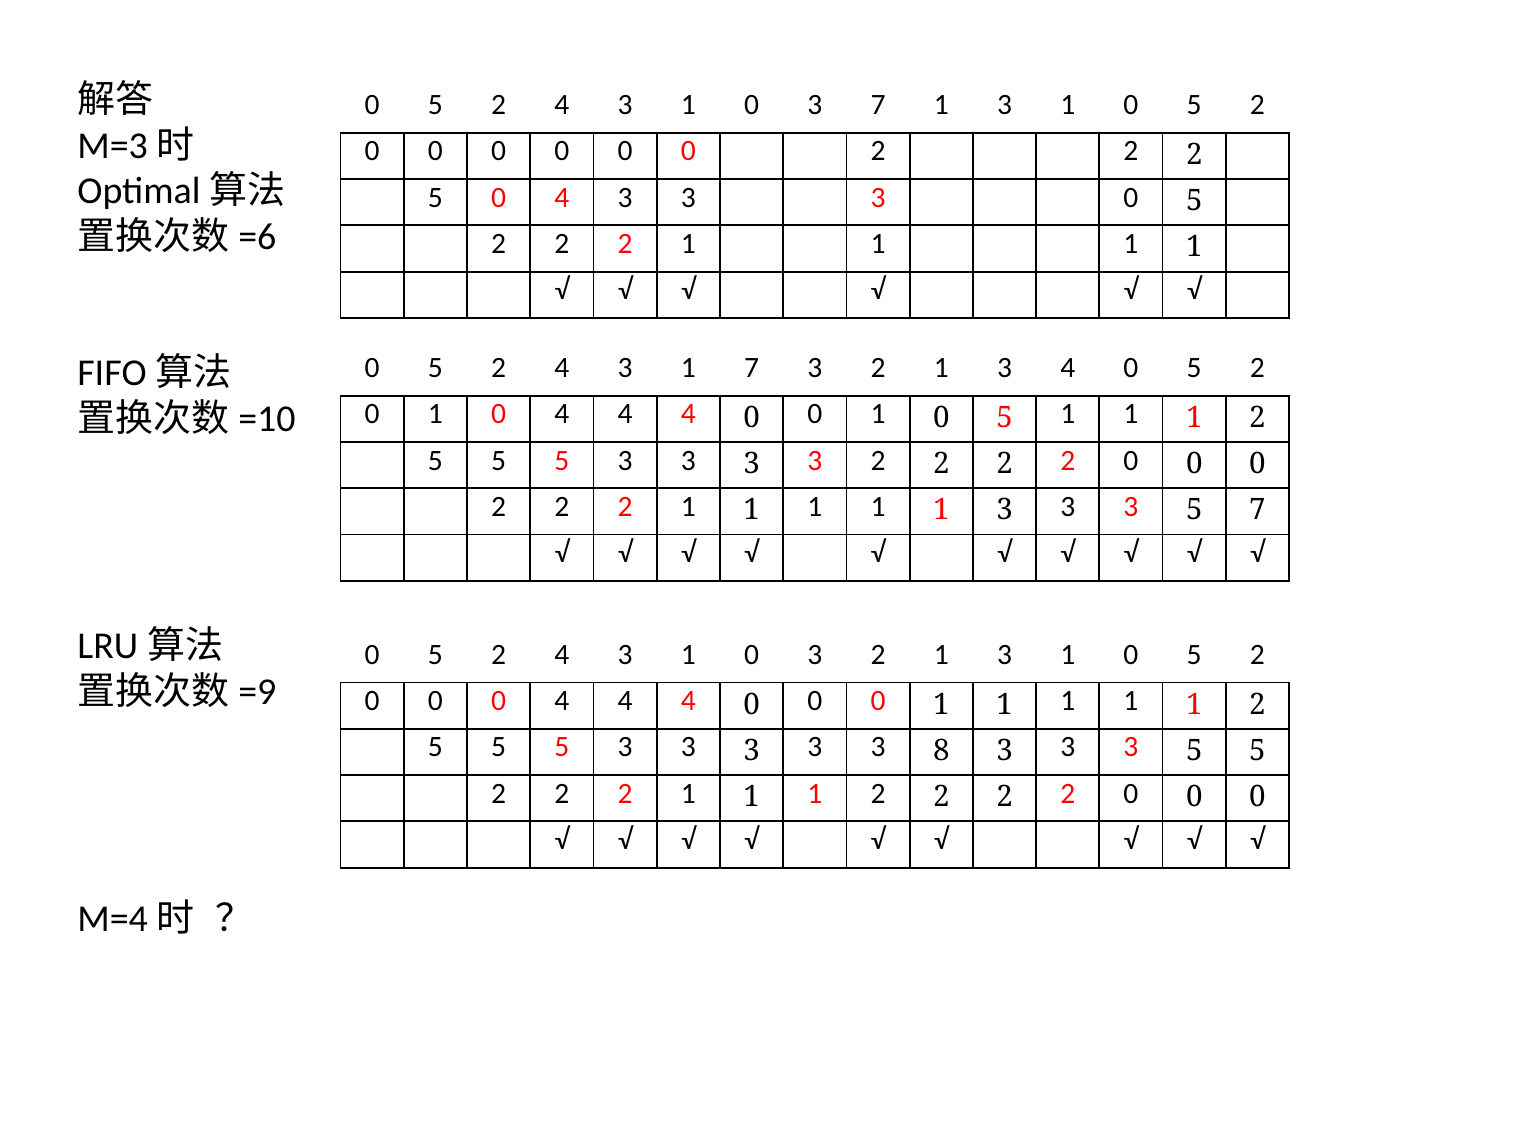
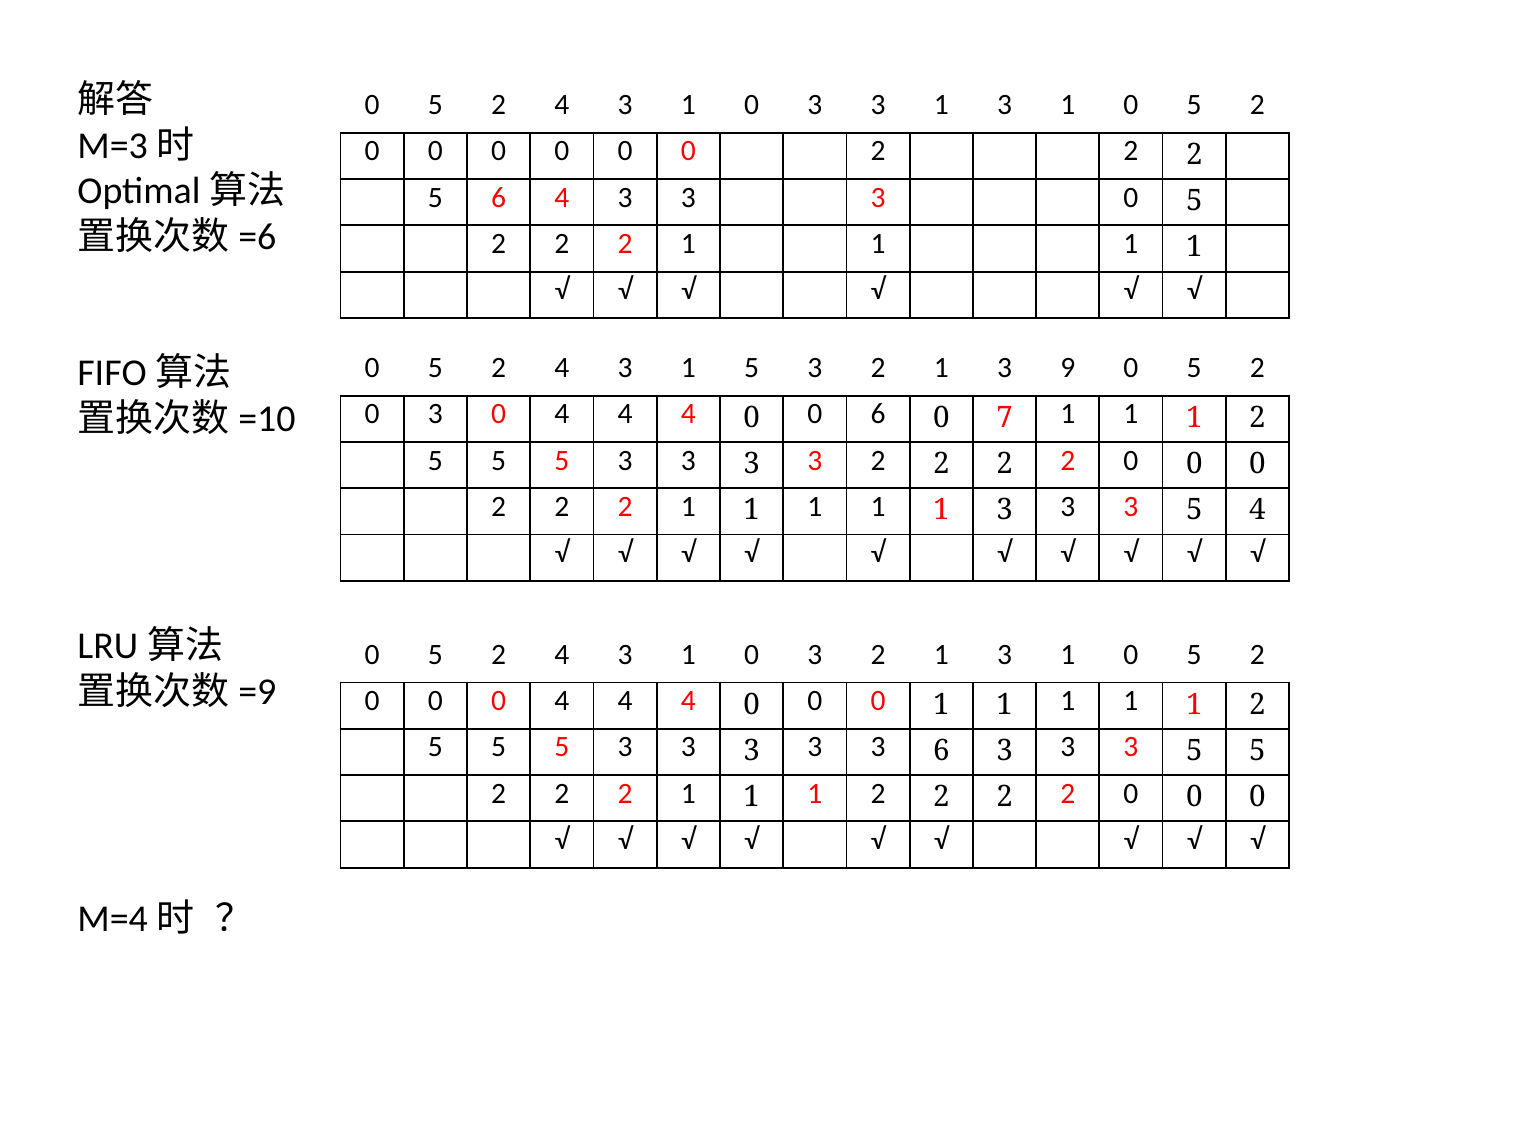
0 3 7: 7 -> 3
5 0: 0 -> 6
1 7: 7 -> 5
3 4: 4 -> 9
1 at (435, 414): 1 -> 3
4 0 0 1: 1 -> 6
5 at (1005, 418): 5 -> 7
5 7: 7 -> 4
3 8: 8 -> 6
